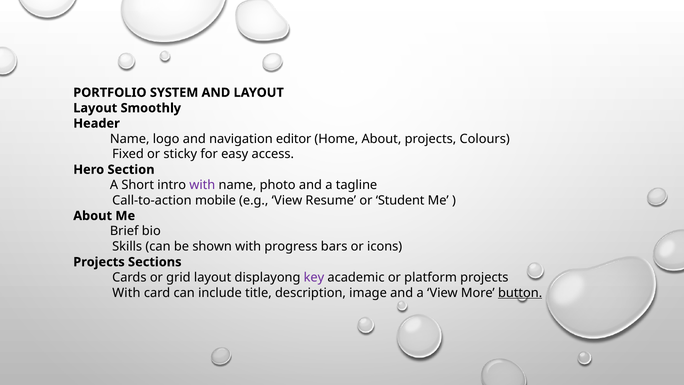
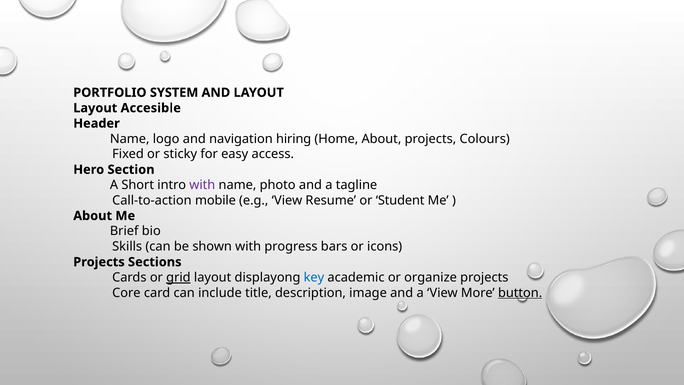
Smoothly: Smoothly -> Accesible
editor: editor -> hiring
grid underline: none -> present
key colour: purple -> blue
platform: platform -> organize
With at (126, 293): With -> Core
